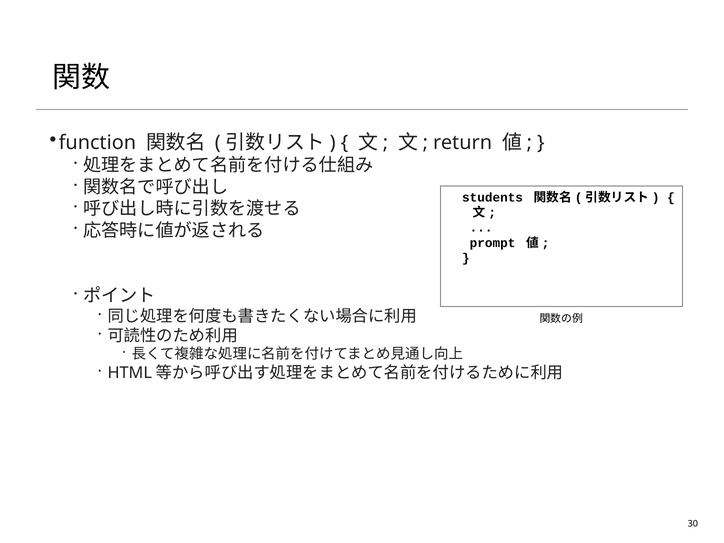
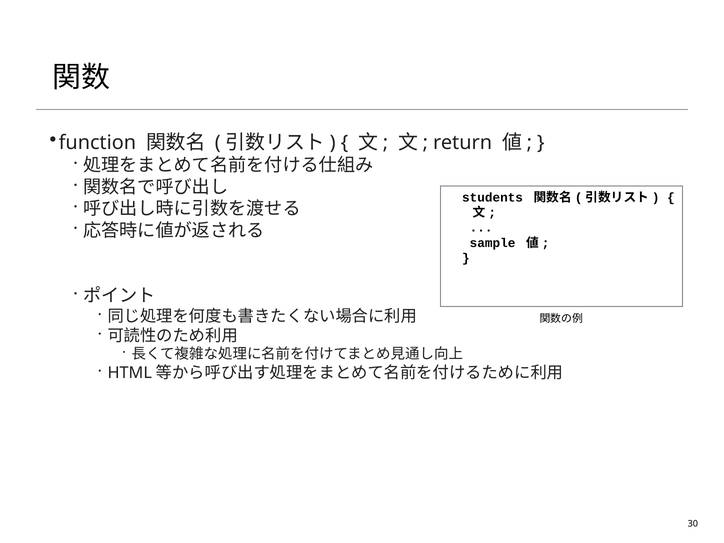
prompt: prompt -> sample
